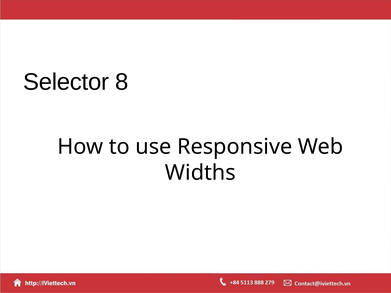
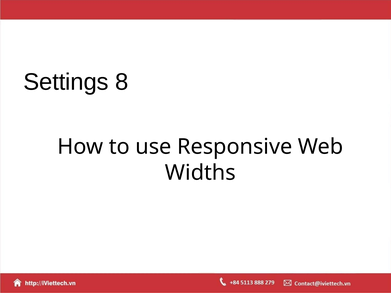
Selector: Selector -> Settings
